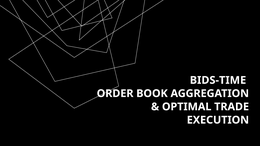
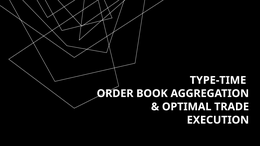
BIDS-TIME: BIDS-TIME -> TYPE-TIME
